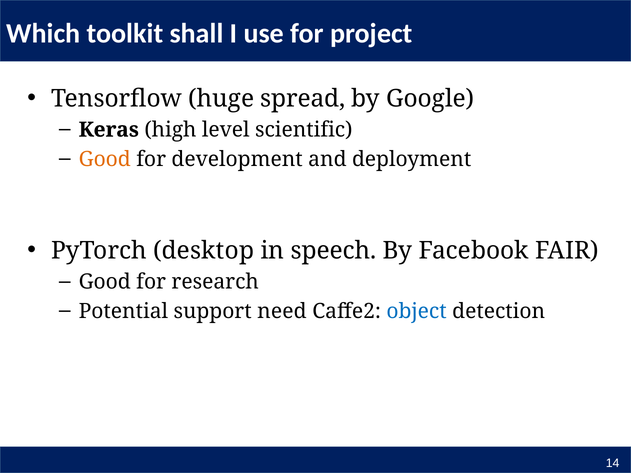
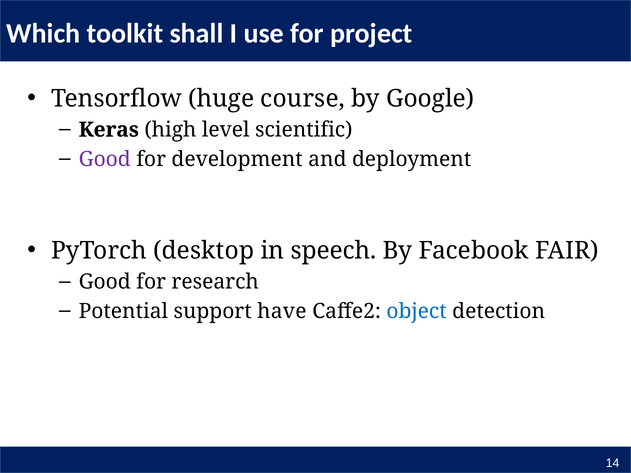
spread: spread -> course
Good at (105, 159) colour: orange -> purple
need: need -> have
